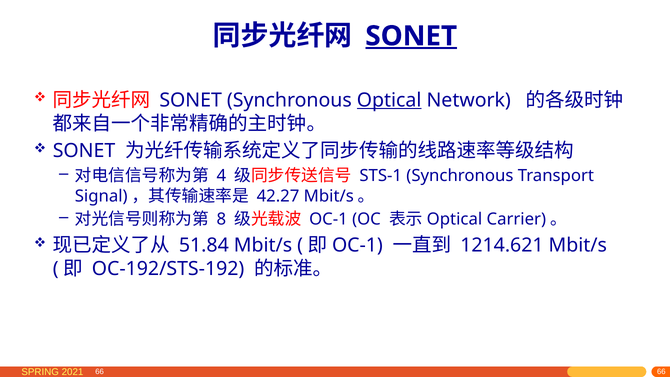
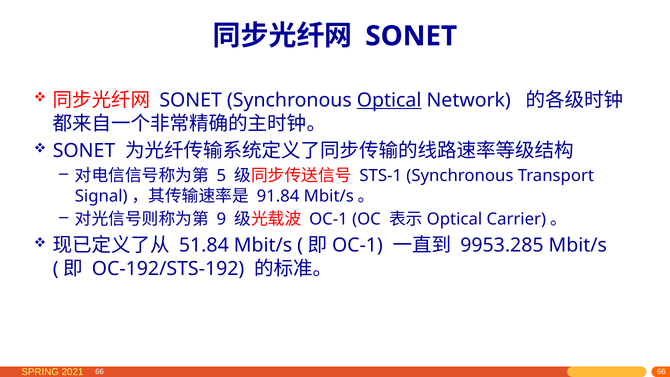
SONET at (411, 36) underline: present -> none
4: 4 -> 5
42.27: 42.27 -> 91.84
8: 8 -> 9
1214.621: 1214.621 -> 9953.285
